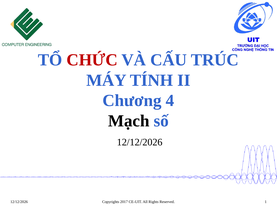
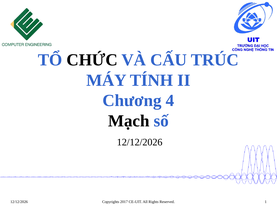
CHỨC colour: red -> black
